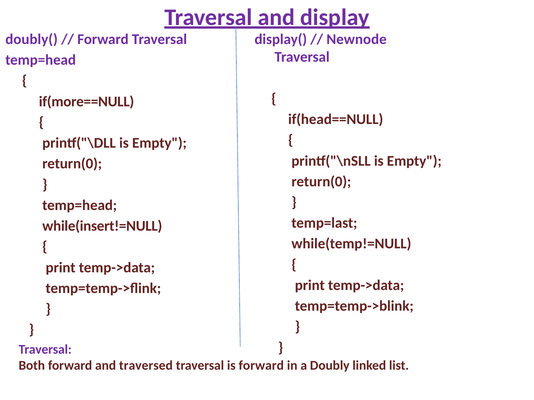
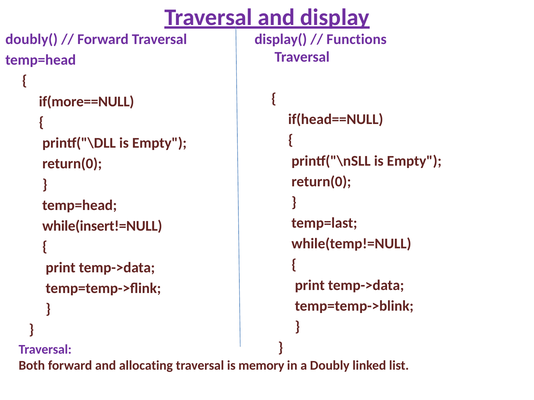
Newnode: Newnode -> Functions
traversed: traversed -> allocating
is forward: forward -> memory
